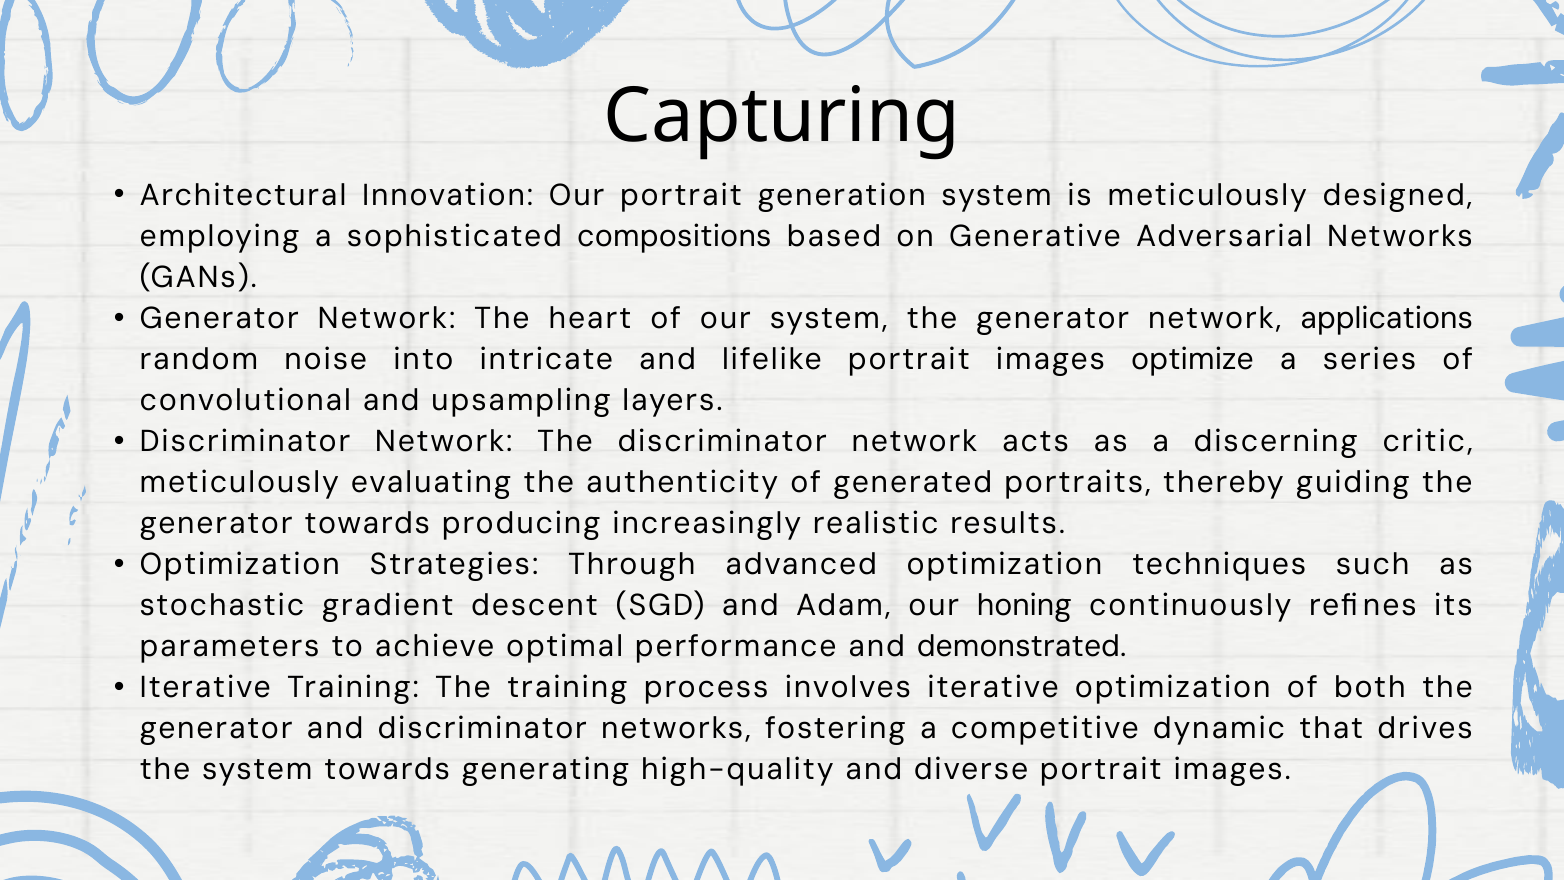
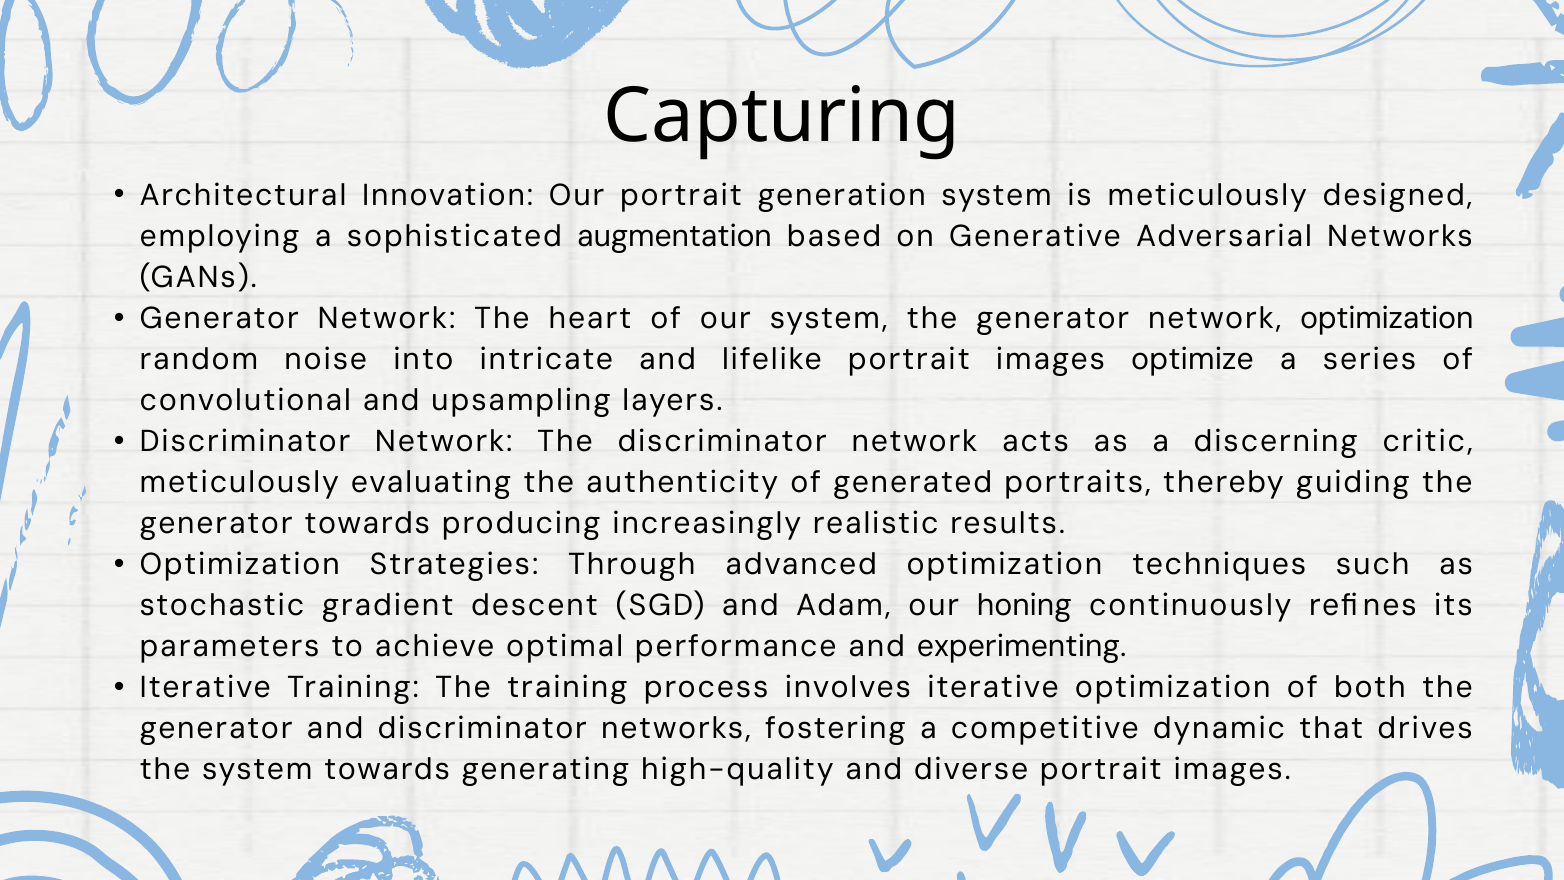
compositions: compositions -> augmentation
network applications: applications -> optimization
demonstrated: demonstrated -> experimenting
